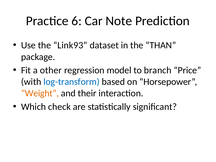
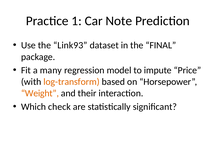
6: 6 -> 1
THAN: THAN -> FINAL
other: other -> many
branch: branch -> impute
log-transform colour: blue -> orange
